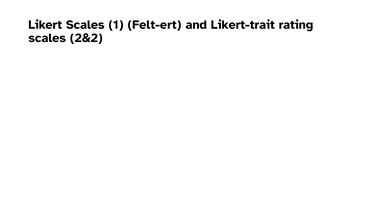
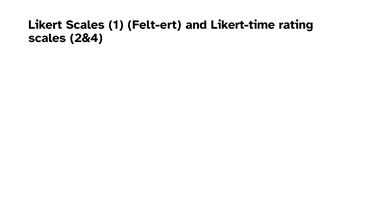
Likert-trait: Likert-trait -> Likert-time
2&2: 2&2 -> 2&4
